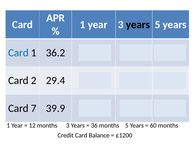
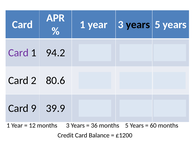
Card at (18, 53) colour: blue -> purple
36.2: 36.2 -> 94.2
29.4: 29.4 -> 80.6
7: 7 -> 9
